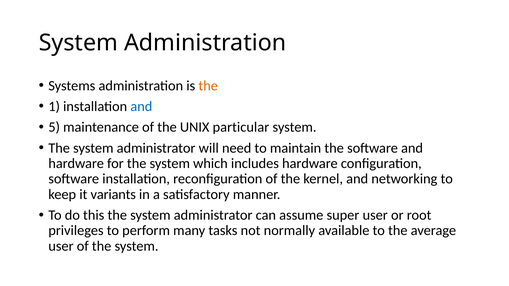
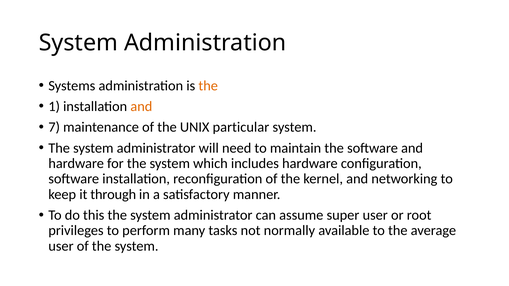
and at (141, 107) colour: blue -> orange
5: 5 -> 7
variants: variants -> through
